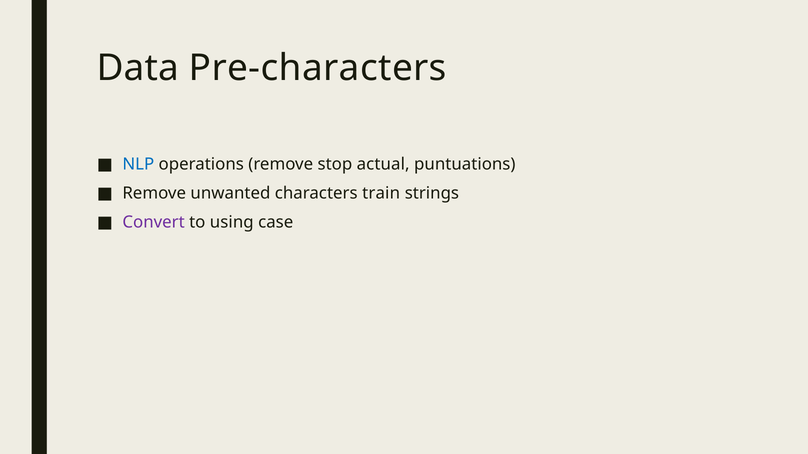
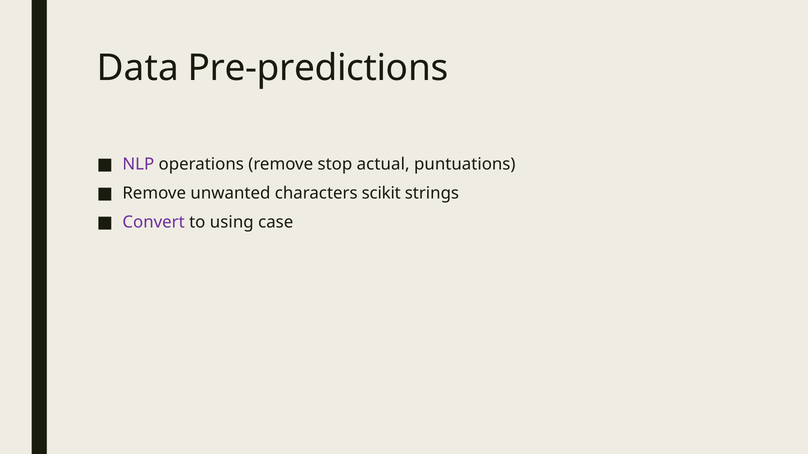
Pre-characters: Pre-characters -> Pre-predictions
NLP colour: blue -> purple
train: train -> scikit
